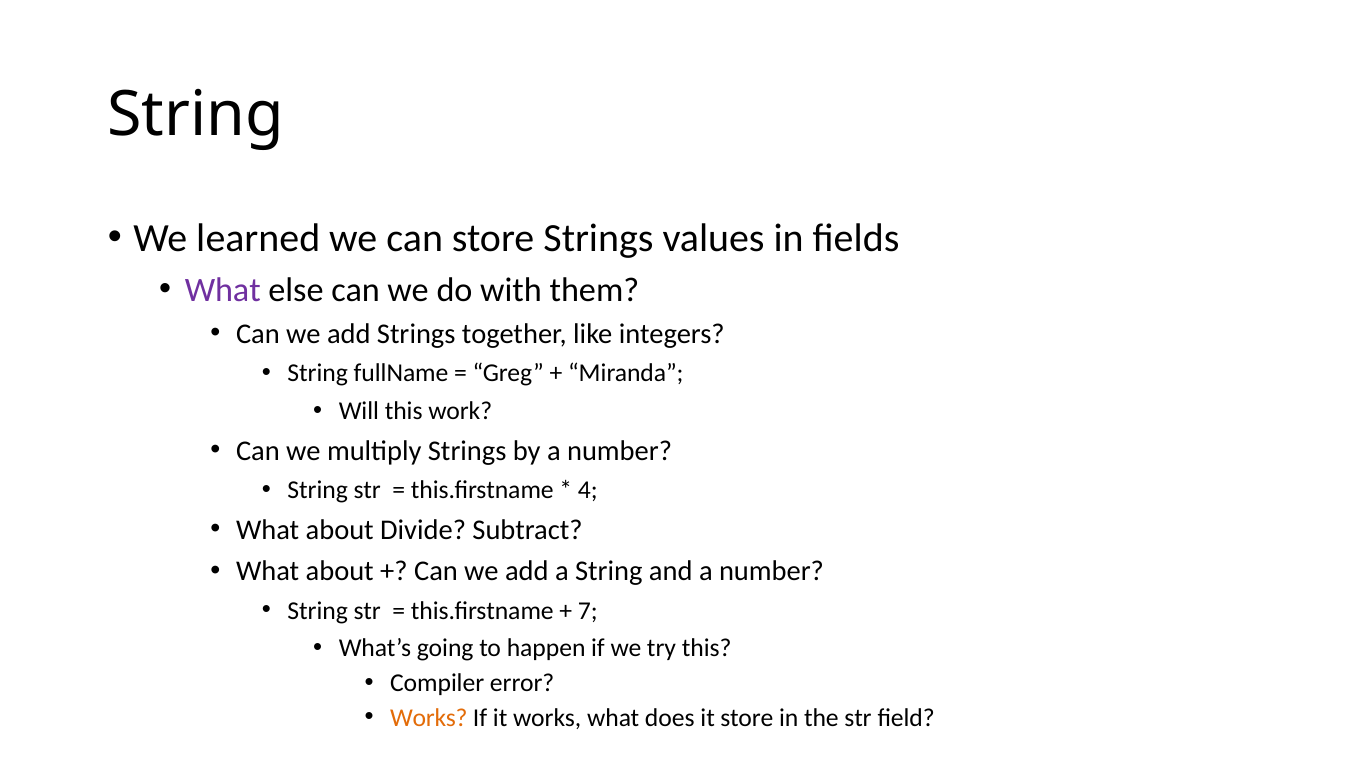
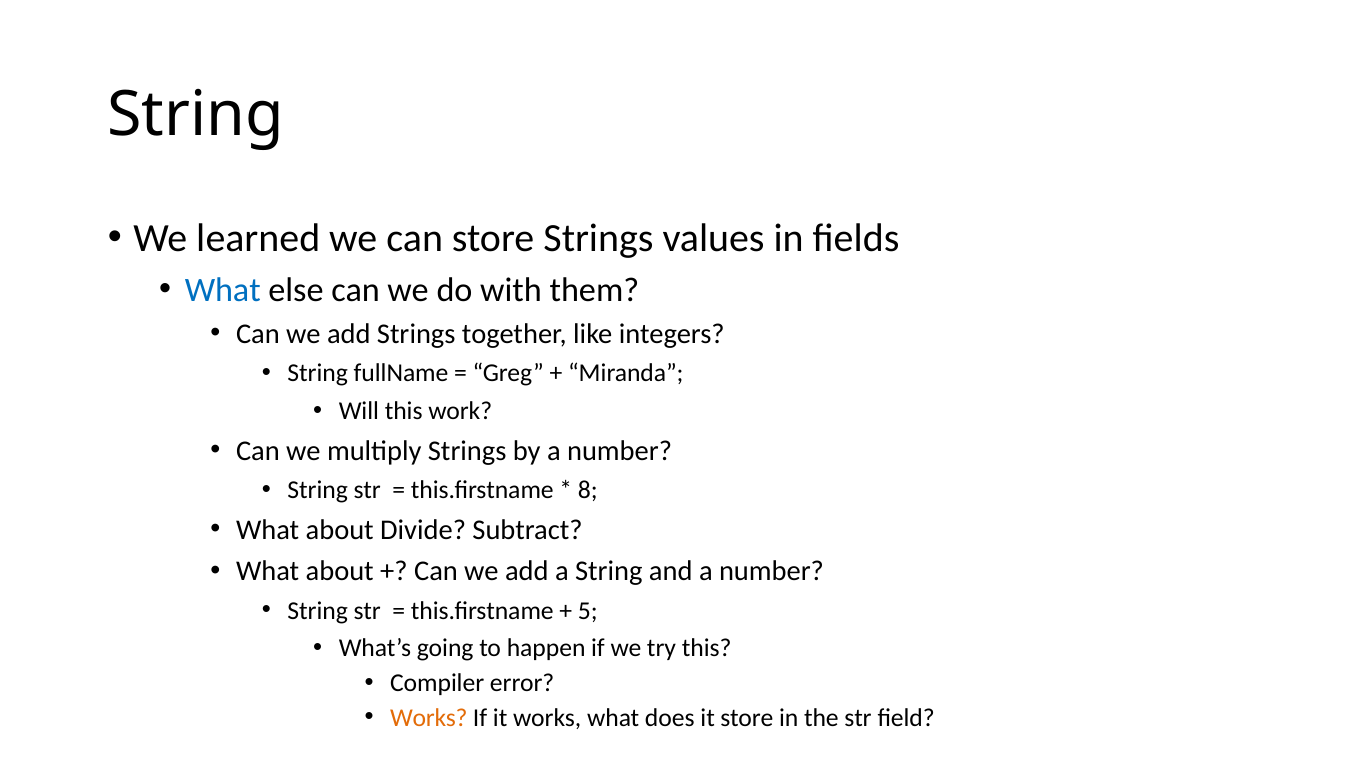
What at (223, 290) colour: purple -> blue
4: 4 -> 8
7: 7 -> 5
